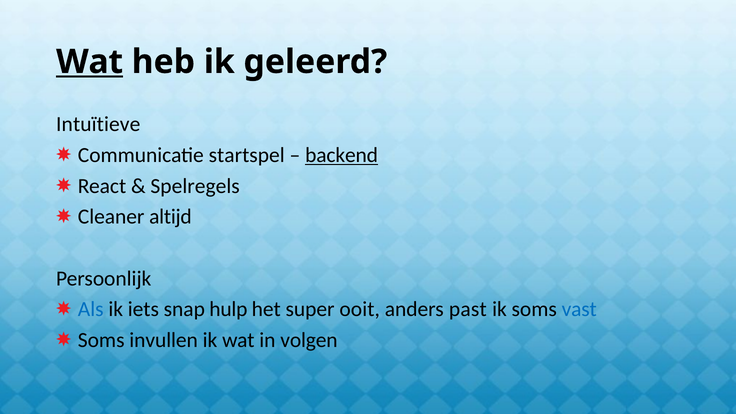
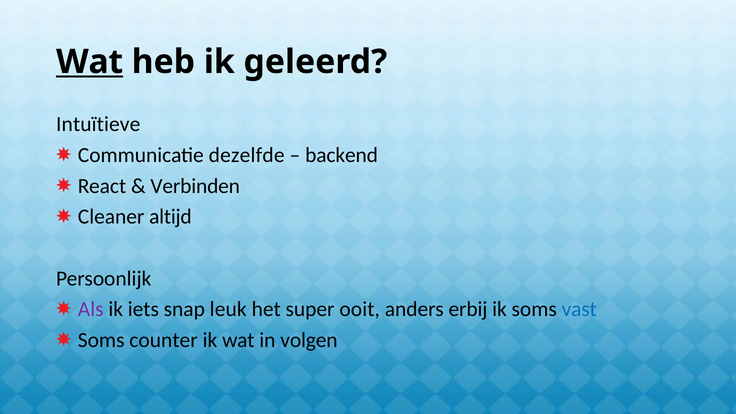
startspel: startspel -> dezelfde
backend underline: present -> none
Spelregels: Spelregels -> Verbinden
Als colour: blue -> purple
hulp: hulp -> leuk
past: past -> erbij
invullen: invullen -> counter
